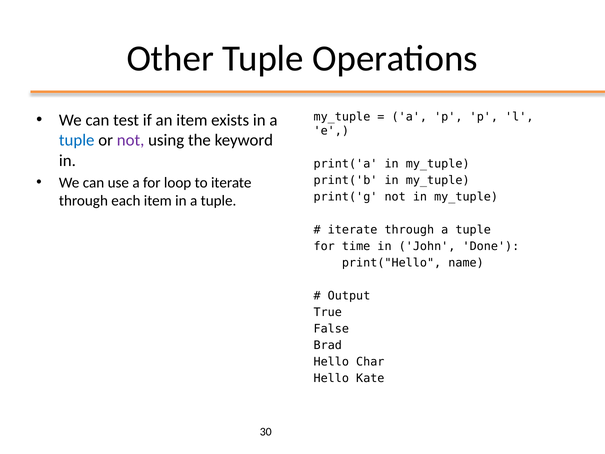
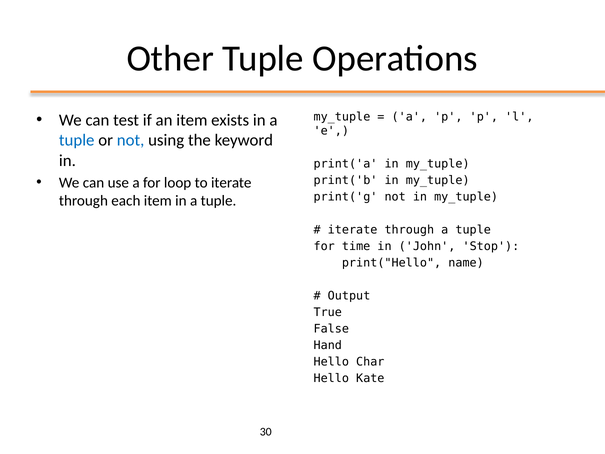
not at (131, 140) colour: purple -> blue
Done: Done -> Stop
Brad: Brad -> Hand
